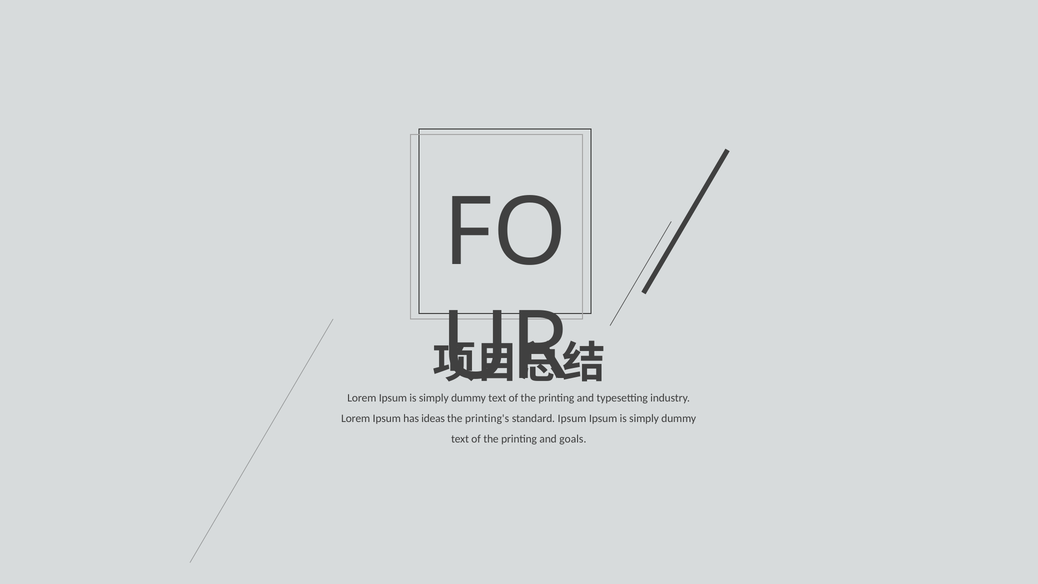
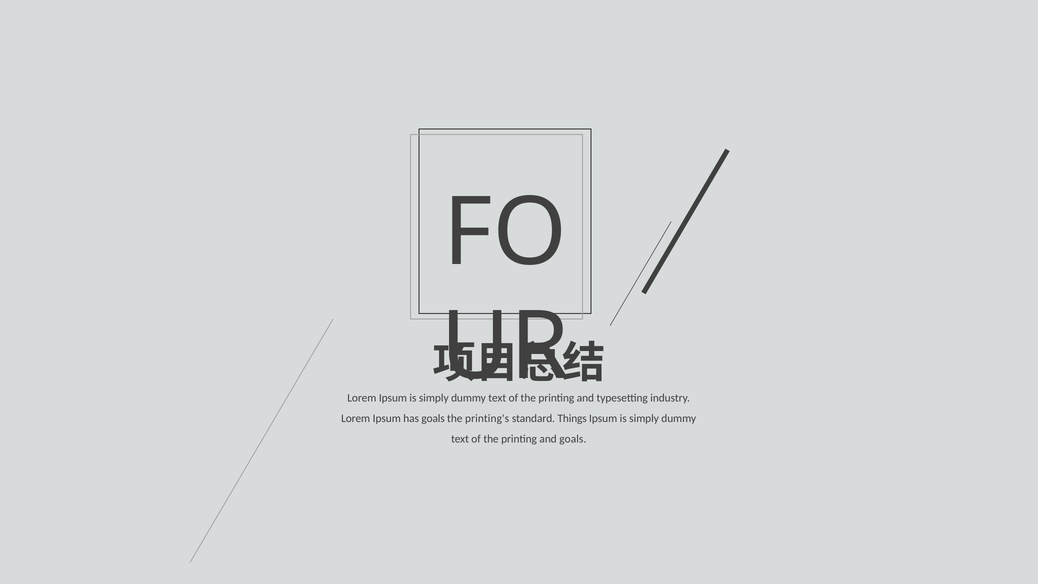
has ideas: ideas -> goals
standard Ipsum: Ipsum -> Things
